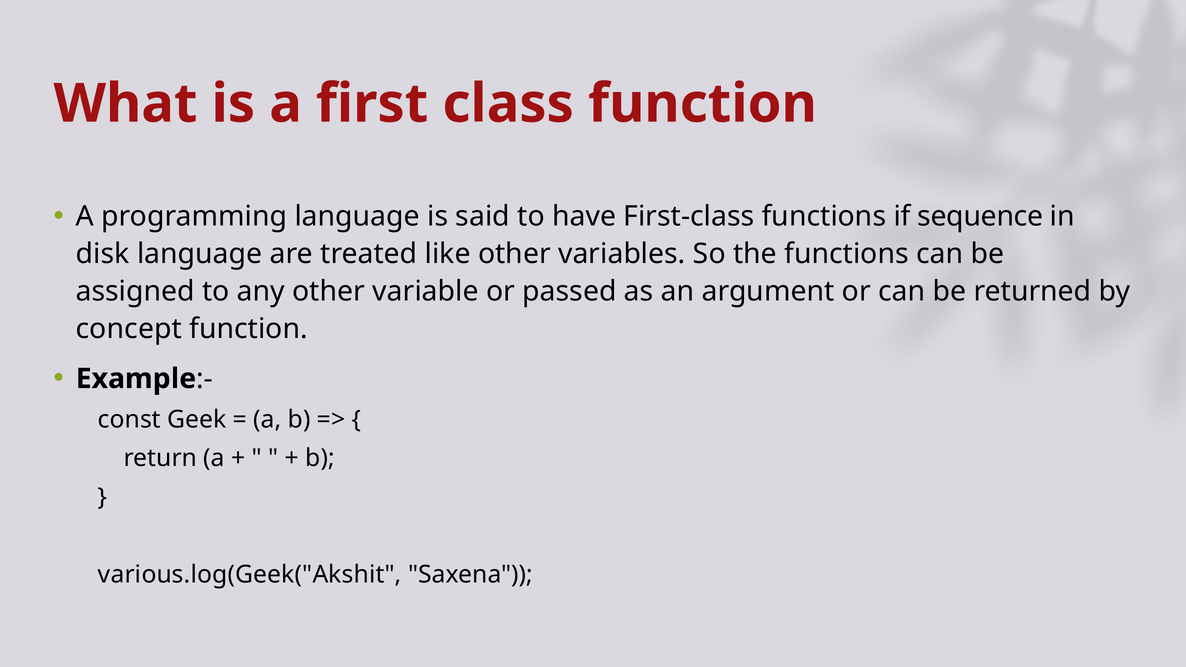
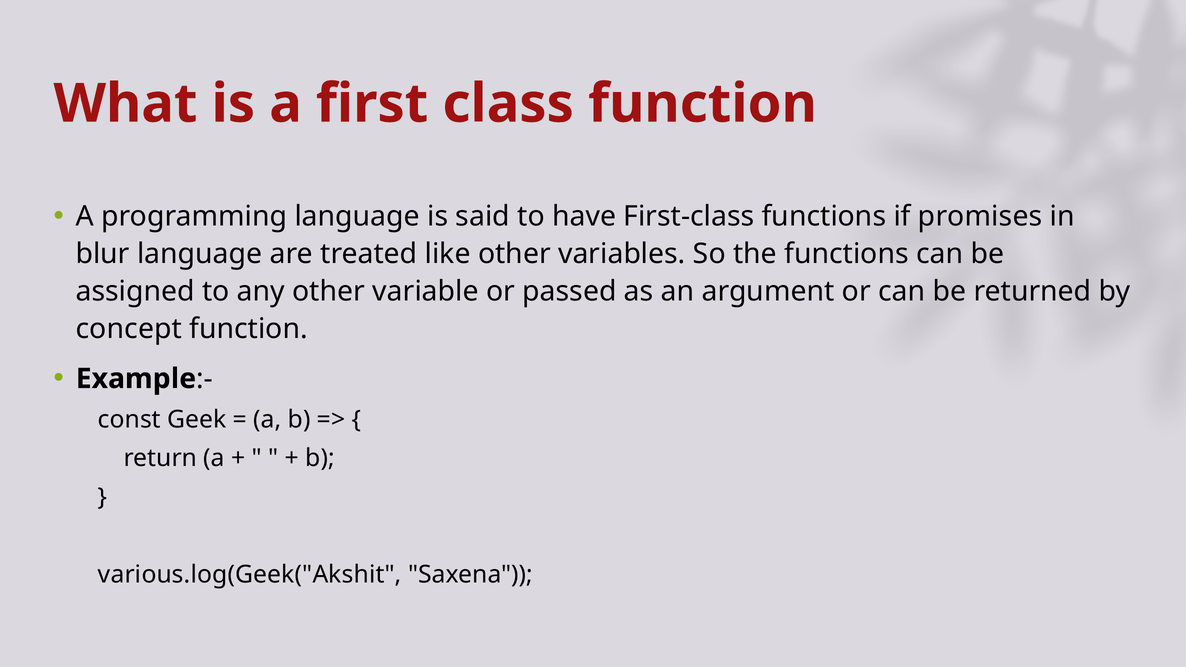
sequence: sequence -> promises
disk: disk -> blur
